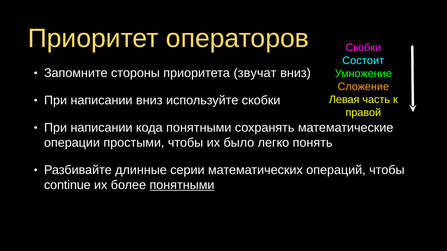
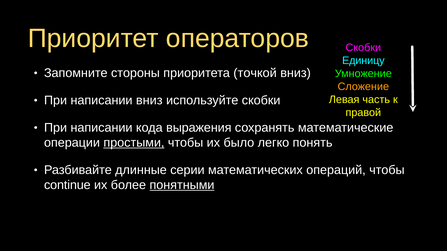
Состоит: Состоит -> Единицу
звучат: звучат -> точкой
кода понятными: понятными -> выражения
простыми underline: none -> present
